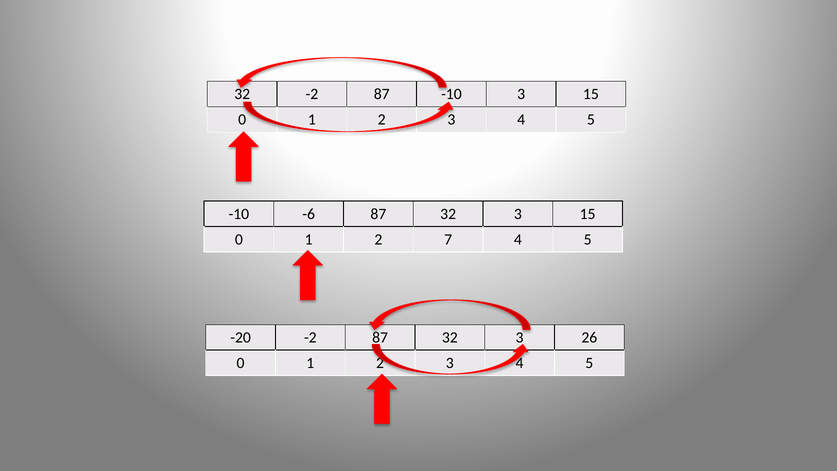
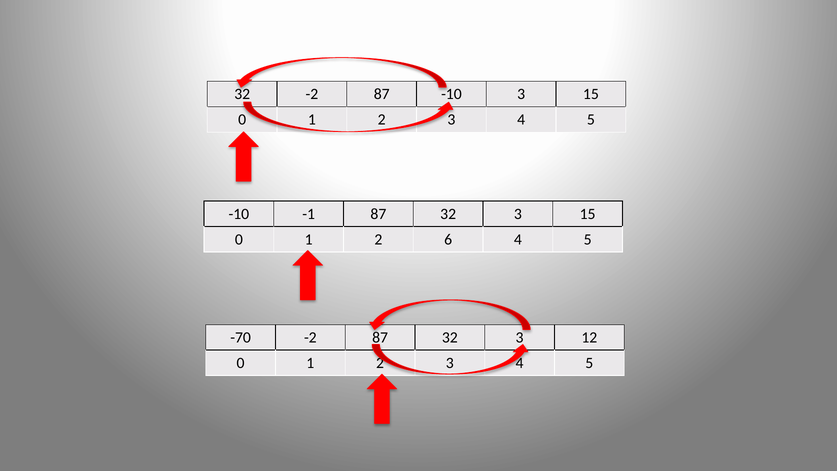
-6: -6 -> -1
7: 7 -> 6
-20: -20 -> -70
26: 26 -> 12
